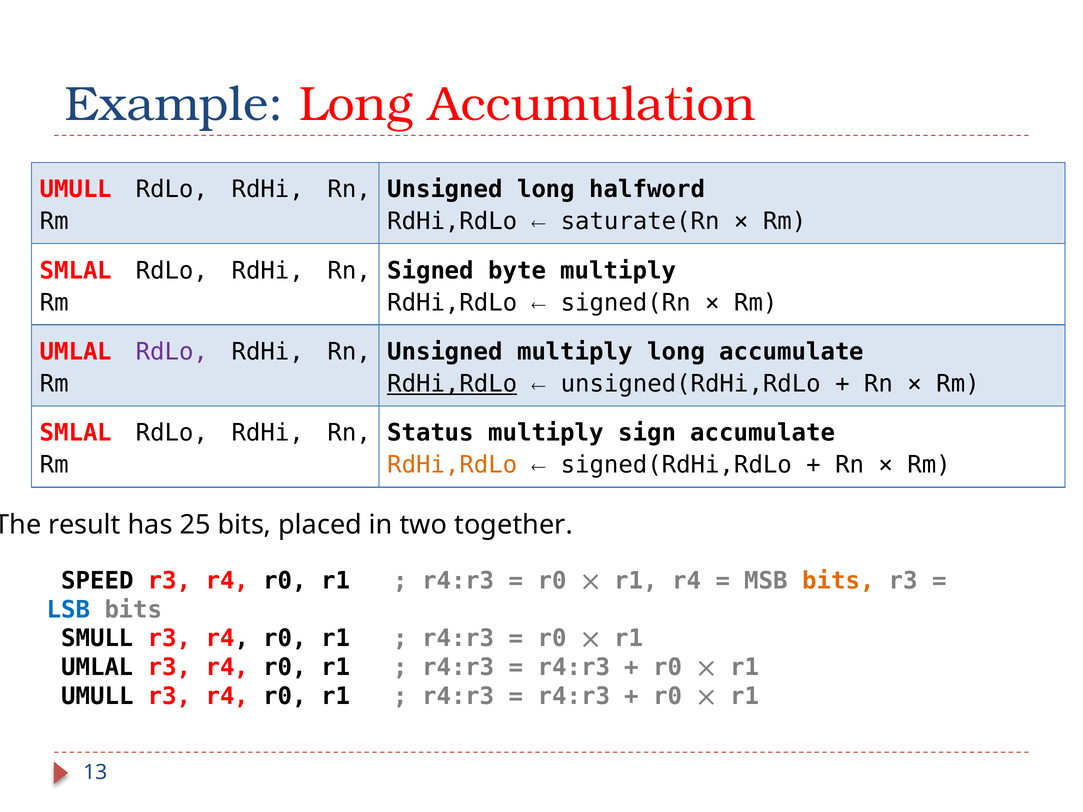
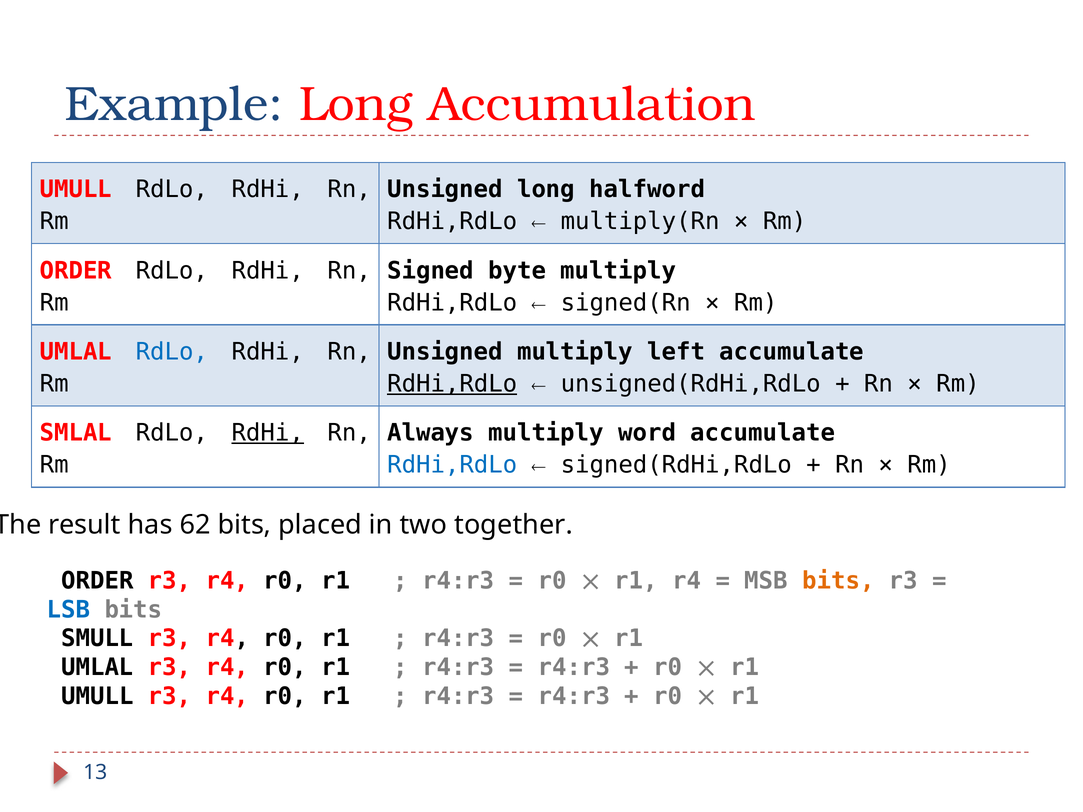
saturate(Rn: saturate(Rn -> multiply(Rn
SMLAL at (76, 271): SMLAL -> ORDER
RdLo at (172, 352) colour: purple -> blue
multiply long: long -> left
RdHi at (268, 433) underline: none -> present
Status: Status -> Always
sign: sign -> word
RdHi,RdLo at (452, 465) colour: orange -> blue
25: 25 -> 62
SPEED at (97, 581): SPEED -> ORDER
